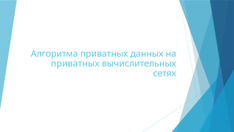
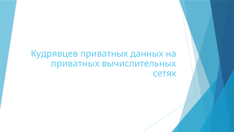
Алгоритма: Алгоритма -> Кудрявцев
